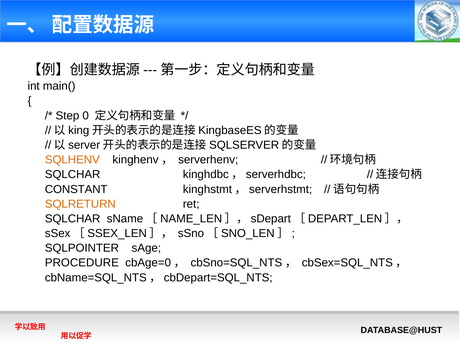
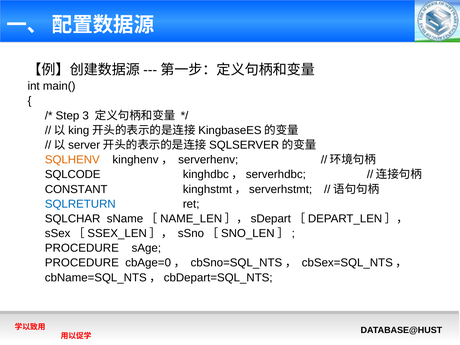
0: 0 -> 3
SQLCHAR at (73, 174): SQLCHAR -> SQLCODE
SQLRETURN colour: orange -> blue
SQLPOINTER at (82, 248): SQLPOINTER -> PROCEDURE
